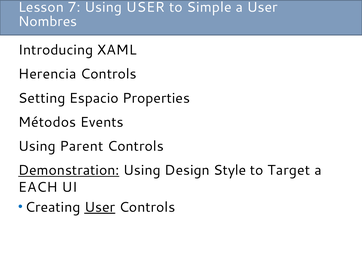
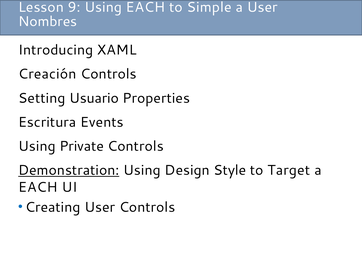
7: 7 -> 9
Using USER: USER -> EACH
Herencia: Herencia -> Creación
Espacio: Espacio -> Usuario
Métodos: Métodos -> Escritura
Parent: Parent -> Private
User at (100, 207) underline: present -> none
